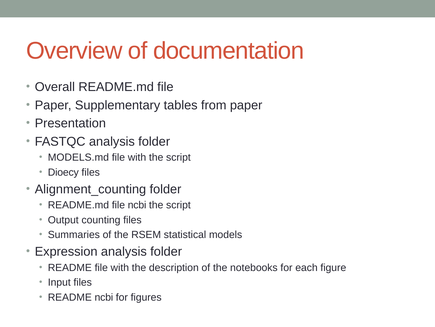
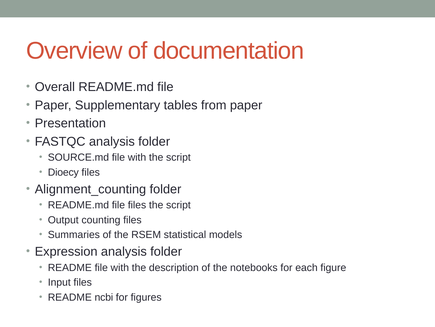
MODELS.md: MODELS.md -> SOURCE.md
file ncbi: ncbi -> files
